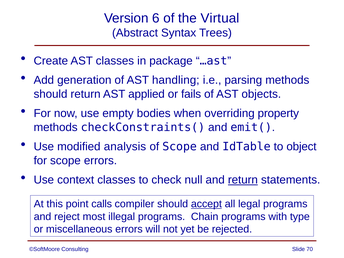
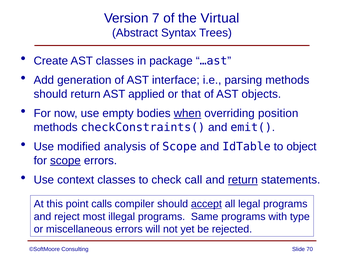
6: 6 -> 7
handling: handling -> interface
fails: fails -> that
when underline: none -> present
property: property -> position
scope at (65, 160) underline: none -> present
null: null -> call
Chain: Chain -> Same
